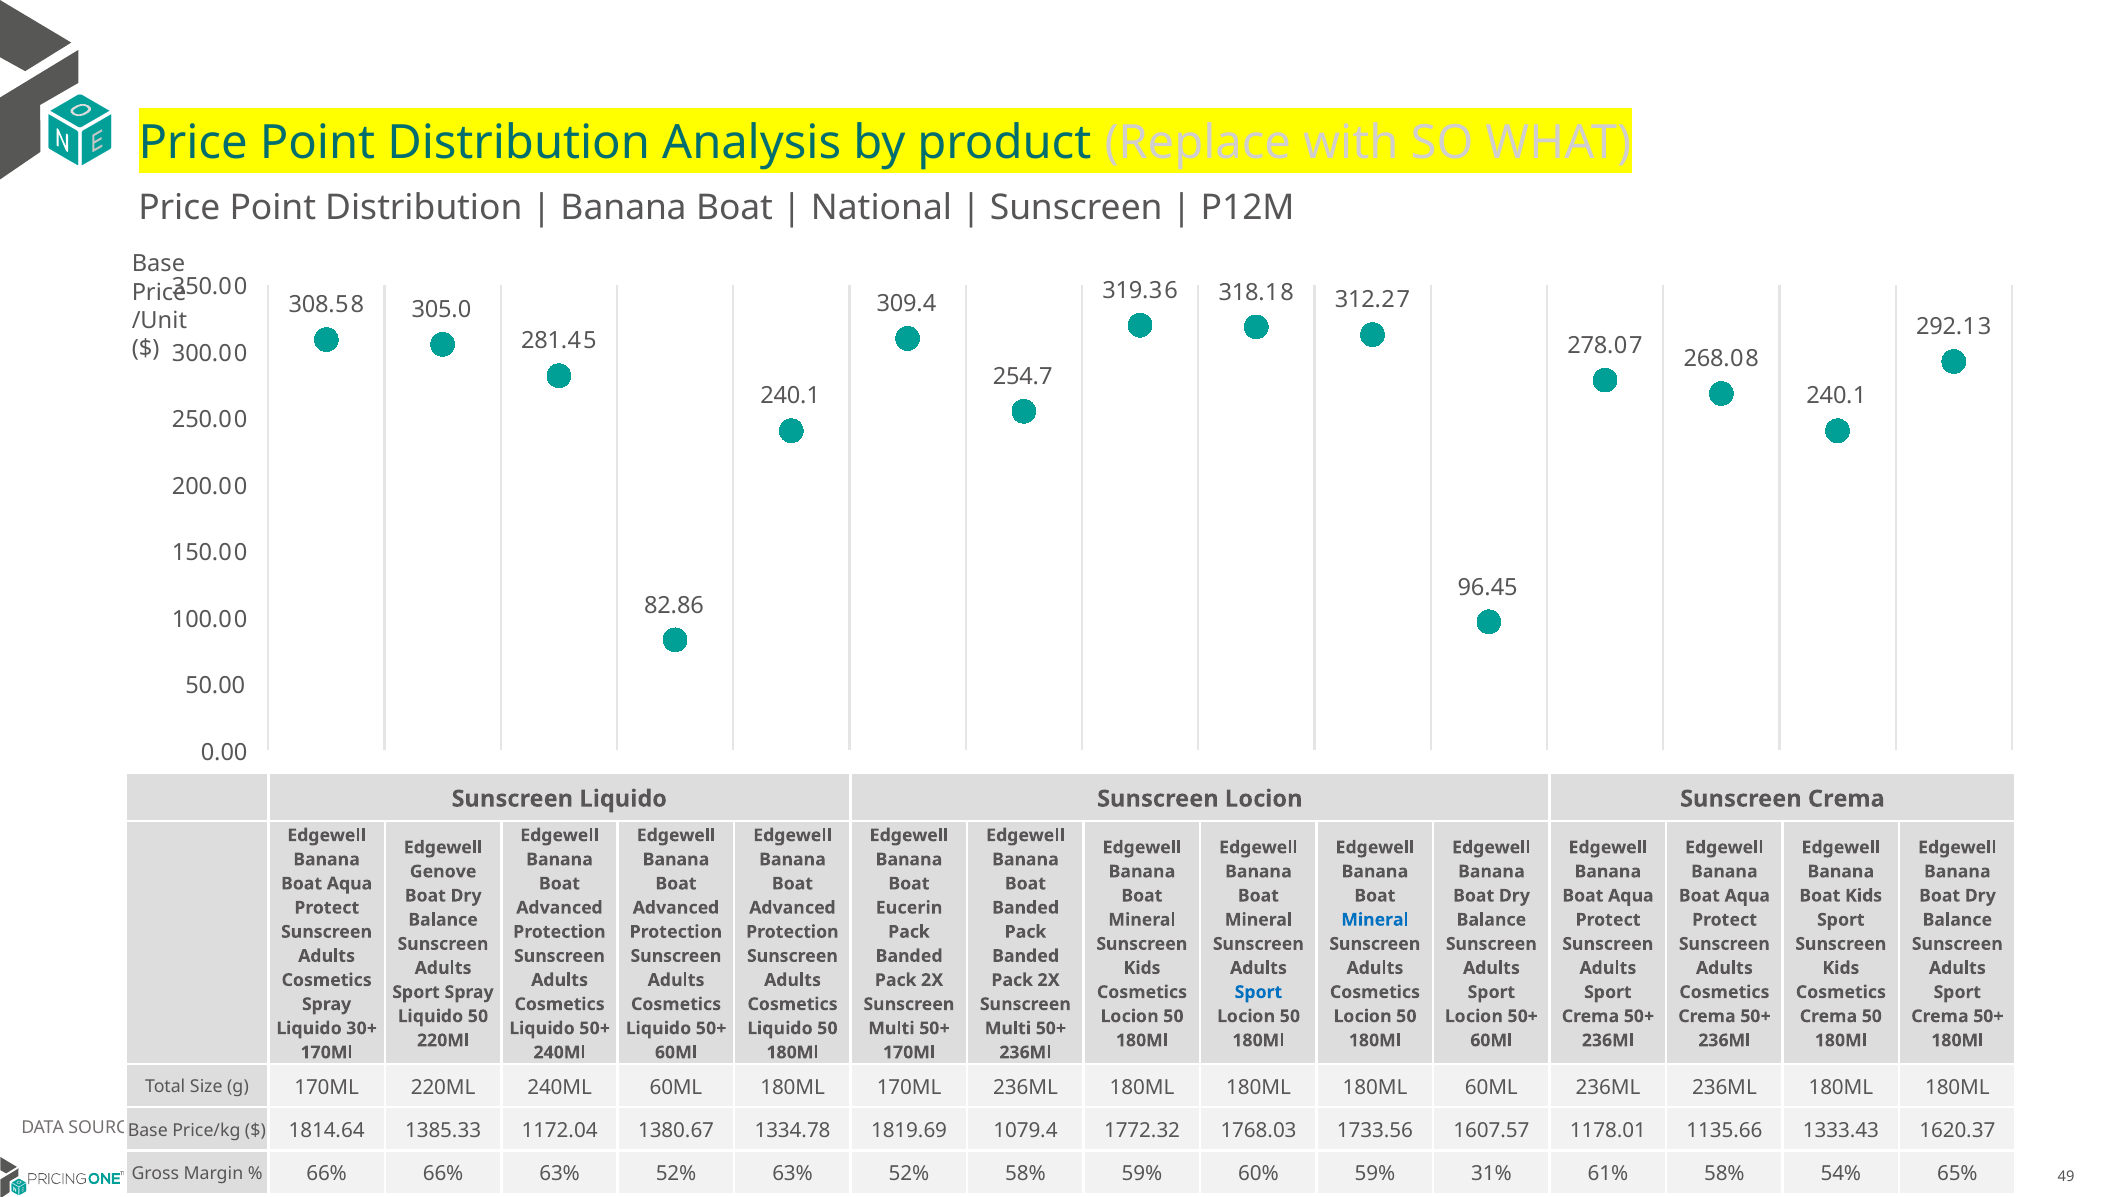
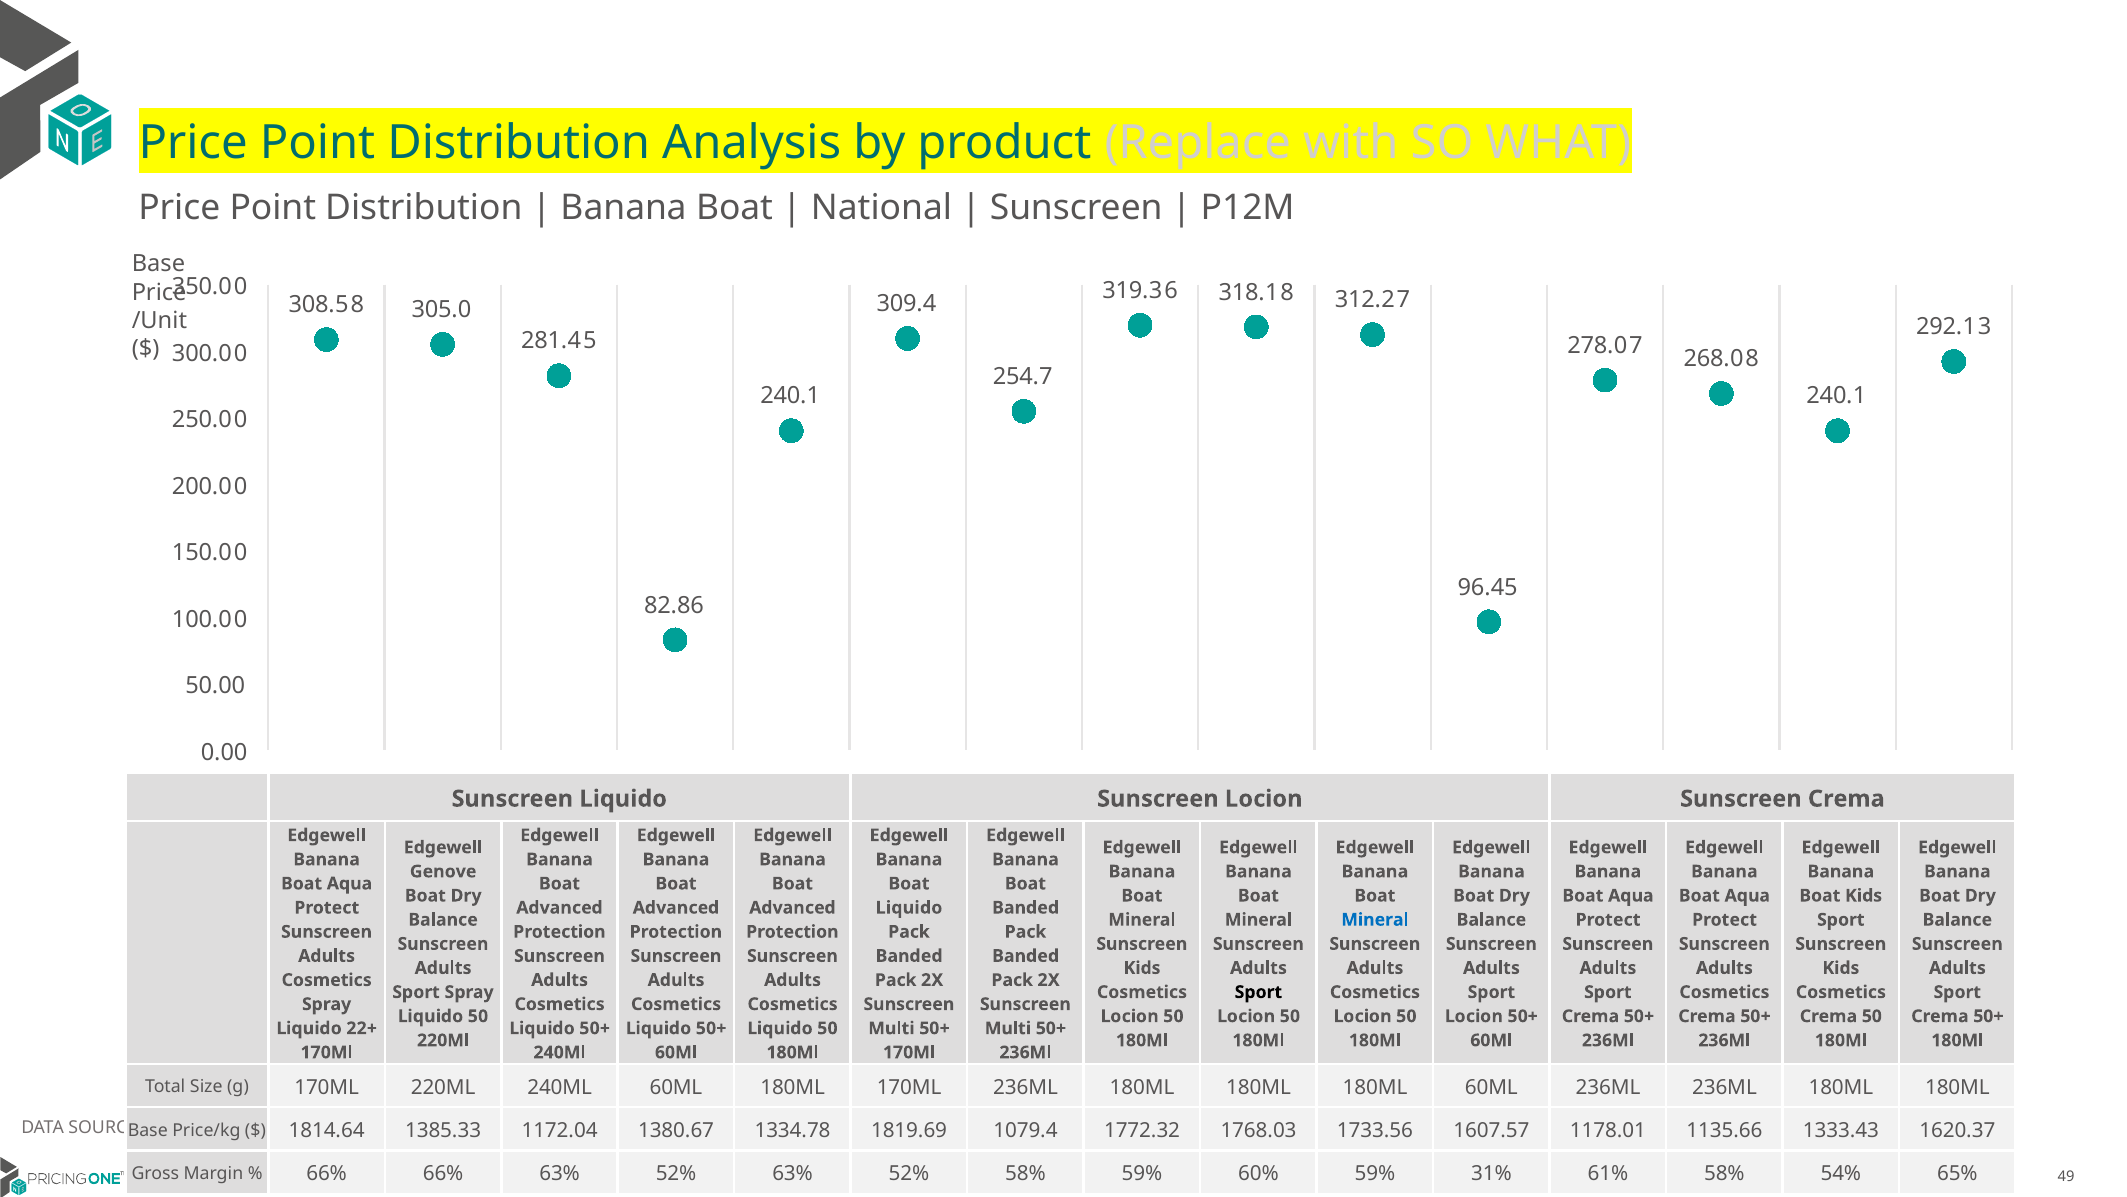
Eucerin at (909, 907): Eucerin -> Liquido
Sport at (1258, 992) colour: blue -> black
30+: 30+ -> 22+
